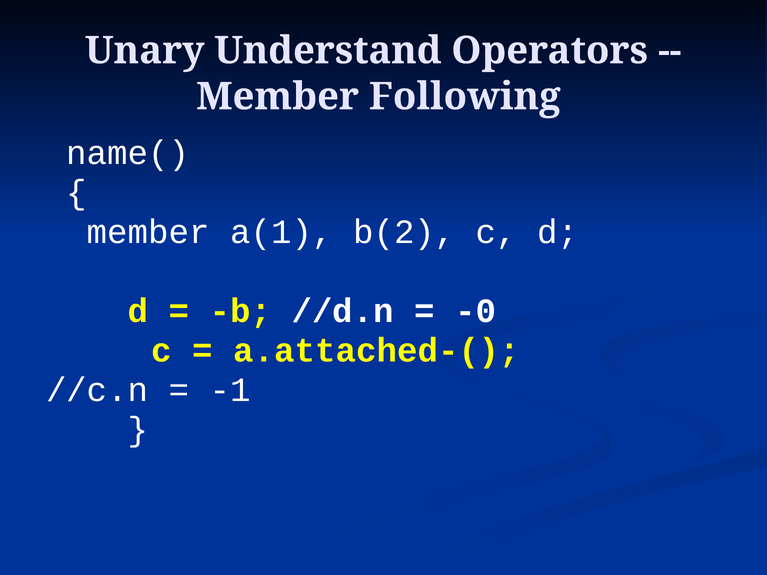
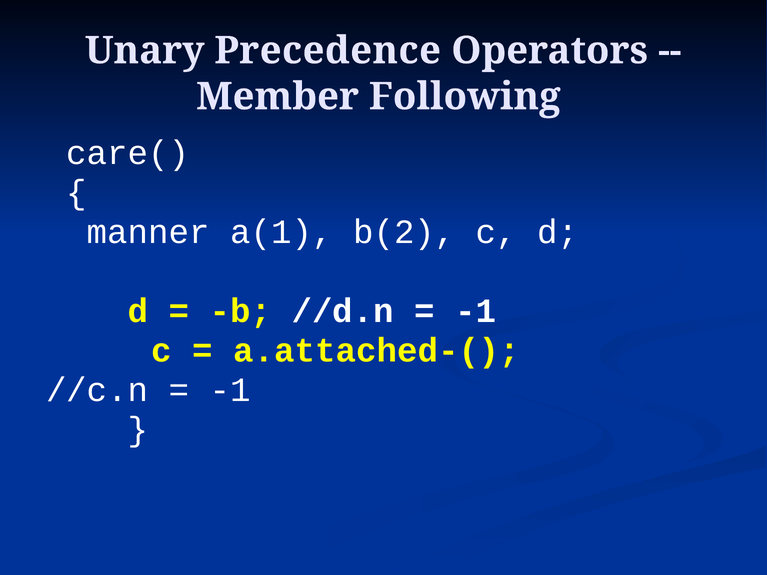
Understand: Understand -> Precedence
name(: name( -> care(
member at (148, 232): member -> manner
-0 at (476, 311): -0 -> -1
